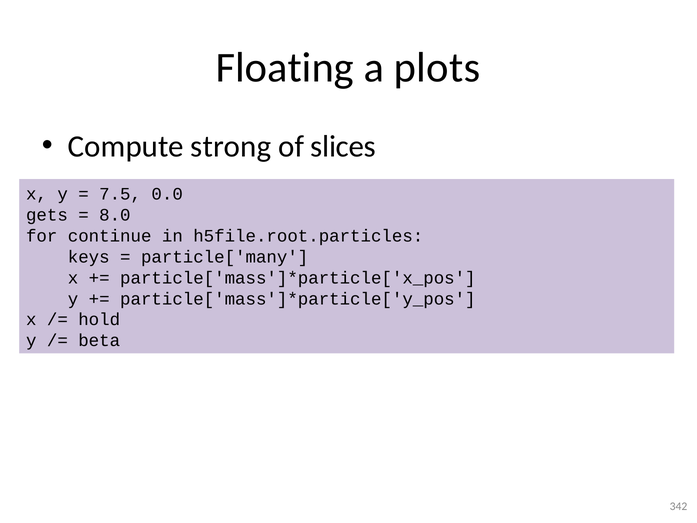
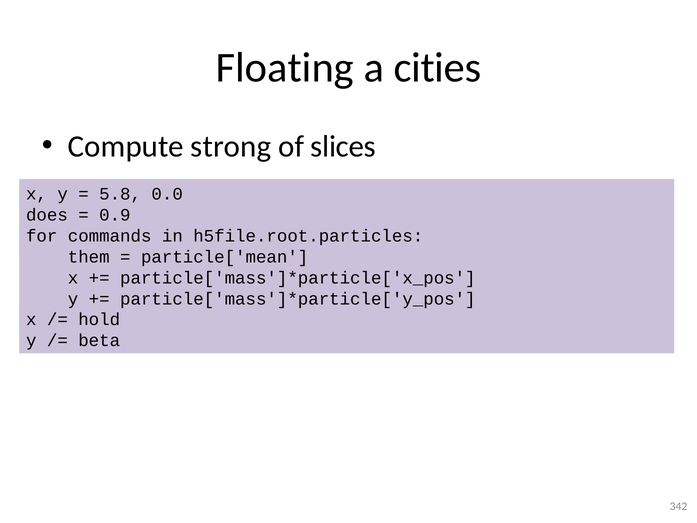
plots: plots -> cities
7.5: 7.5 -> 5.8
gets: gets -> does
8.0: 8.0 -> 0.9
continue: continue -> commands
keys: keys -> them
particle['many: particle['many -> particle['mean
